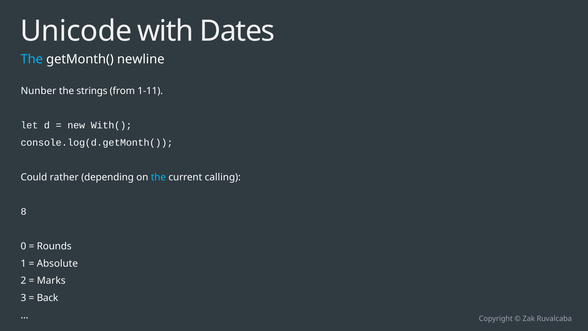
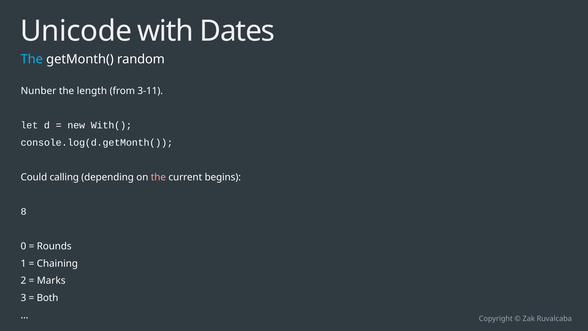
newline: newline -> random
strings: strings -> length
1-11: 1-11 -> 3-11
rather: rather -> calling
the at (158, 177) colour: light blue -> pink
calling: calling -> begins
Absolute: Absolute -> Chaining
Back: Back -> Both
